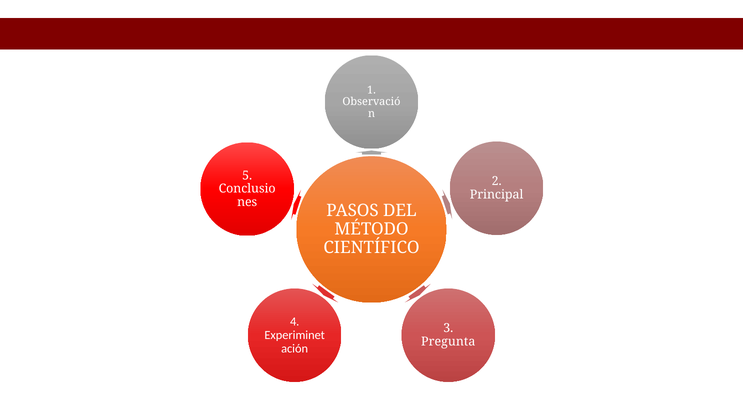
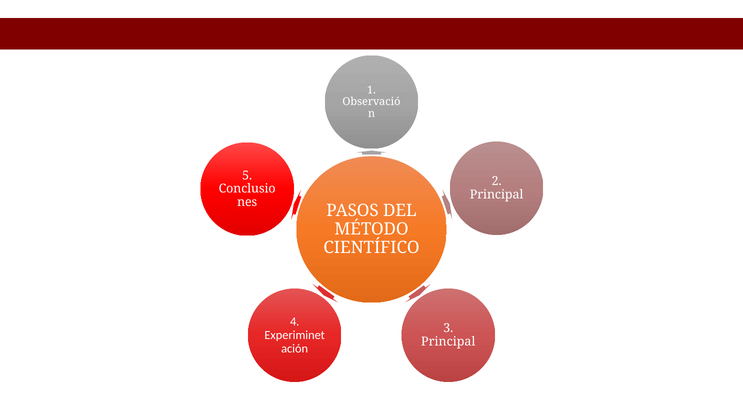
Pregunta at (448, 342): Pregunta -> Principal
